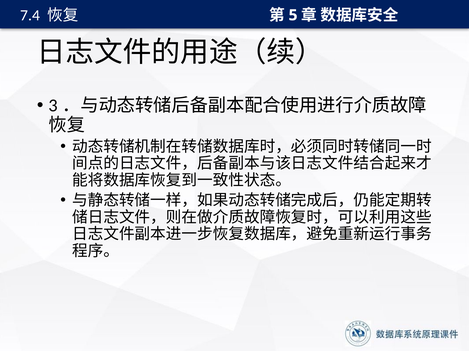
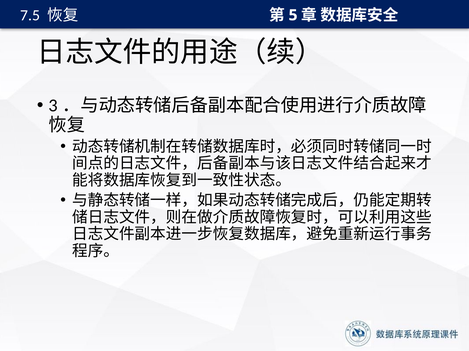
7.4: 7.4 -> 7.5
